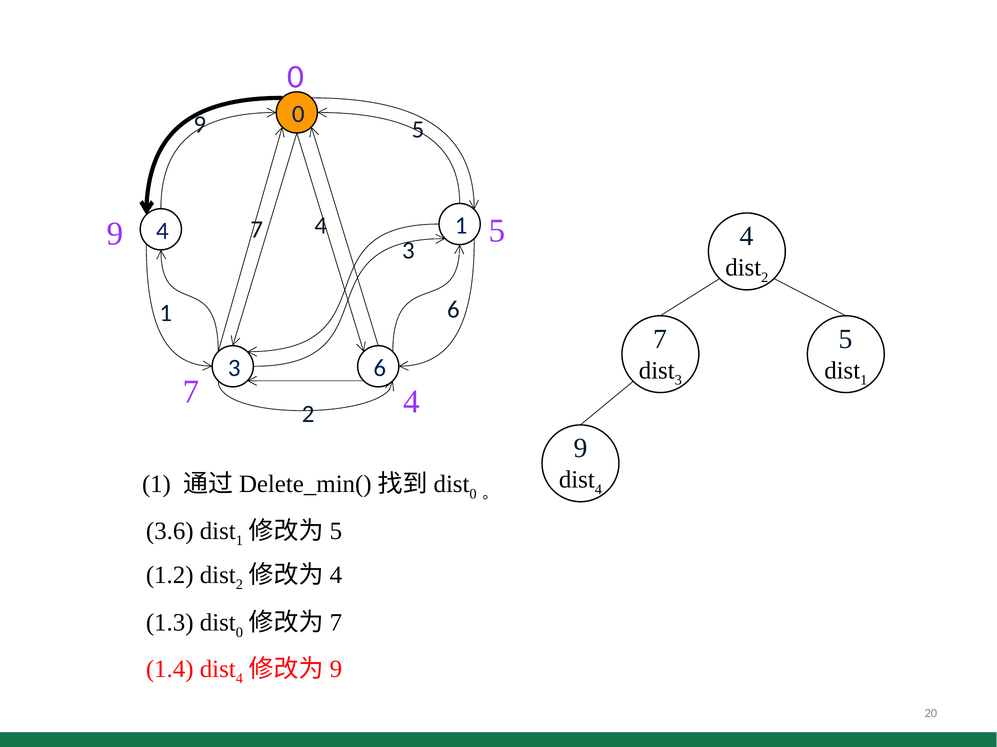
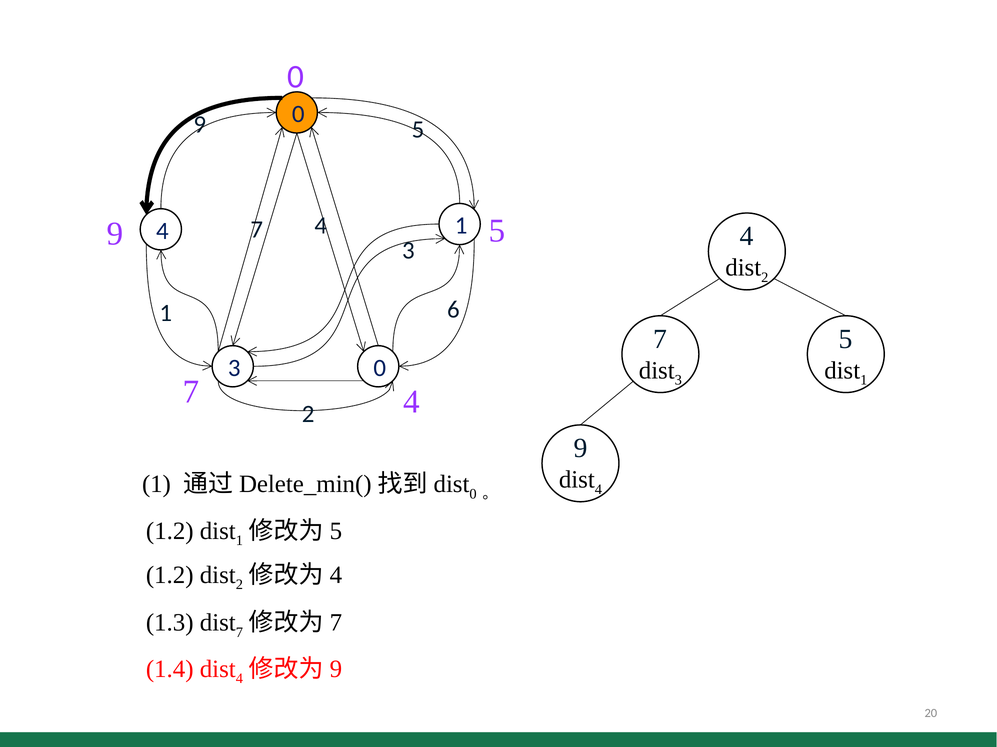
6 at (380, 368): 6 -> 0
3.6 at (170, 531): 3.6 -> 1.2
0 at (239, 633): 0 -> 7
